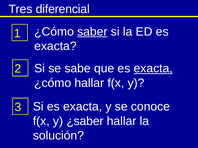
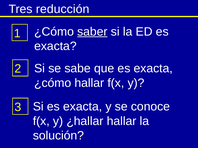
diferencial: diferencial -> reducción
exacta at (153, 69) underline: present -> none
¿saber: ¿saber -> ¿hallar
